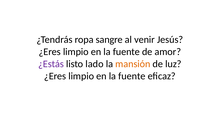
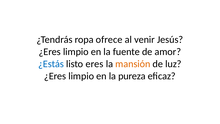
sangre: sangre -> ofrece
¿Estás colour: purple -> blue
lado: lado -> eres
fuente at (132, 76): fuente -> pureza
